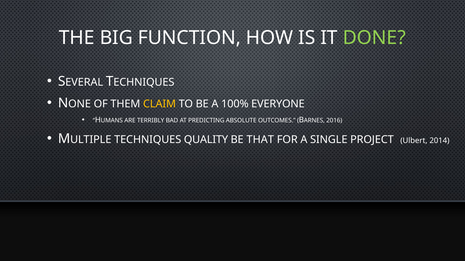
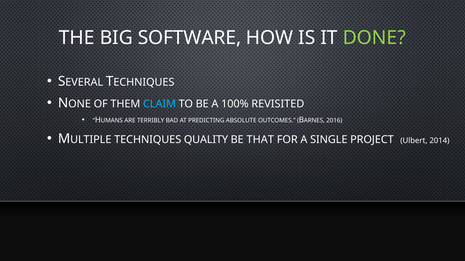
FUNCTION: FUNCTION -> SOFTWARE
CLAIM colour: yellow -> light blue
EVERYONE: EVERYONE -> REVISITED
